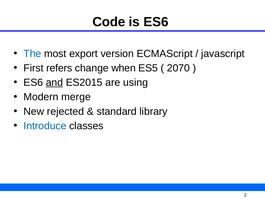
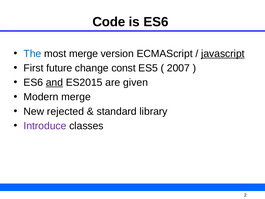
most export: export -> merge
javascript underline: none -> present
refers: refers -> future
when: when -> const
2070: 2070 -> 2007
using: using -> given
Introduce colour: blue -> purple
